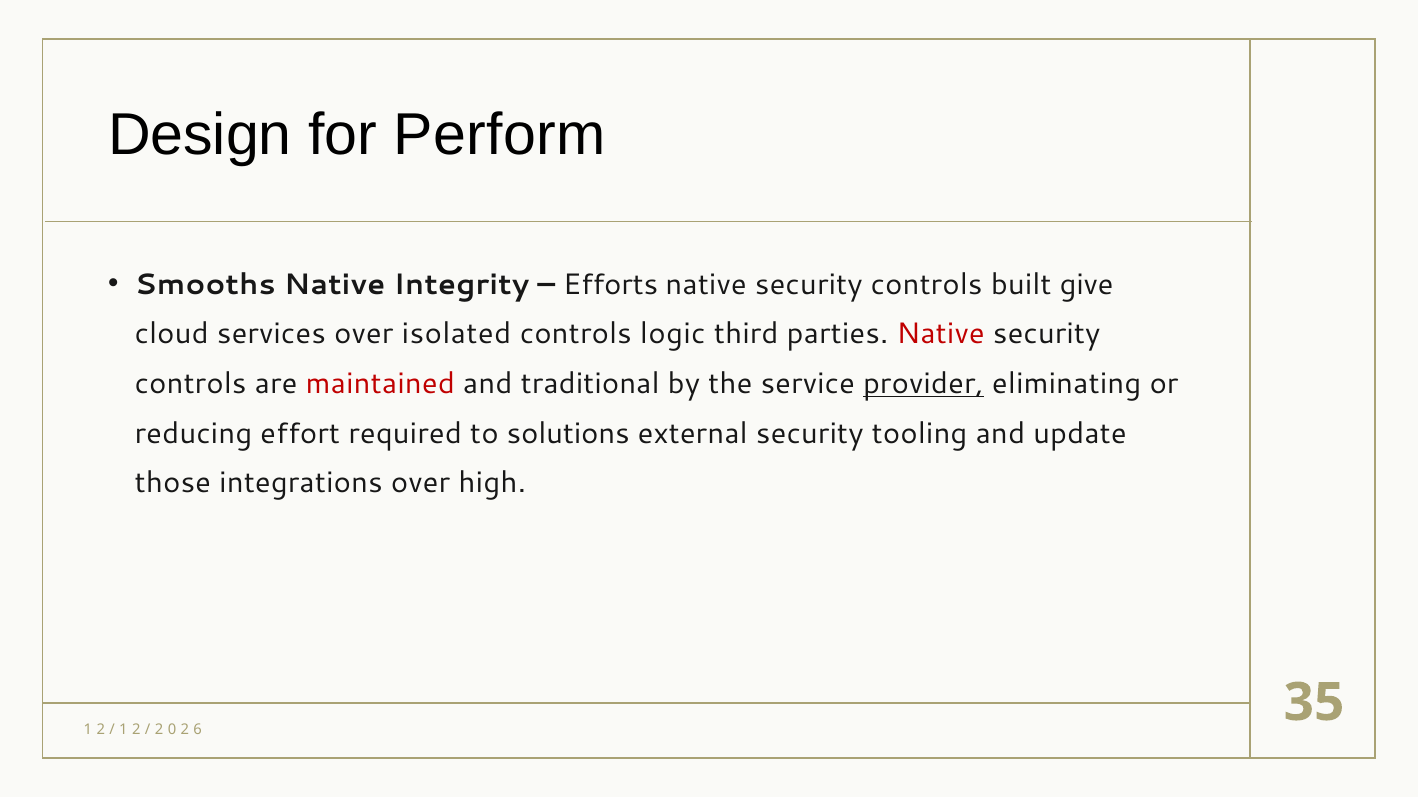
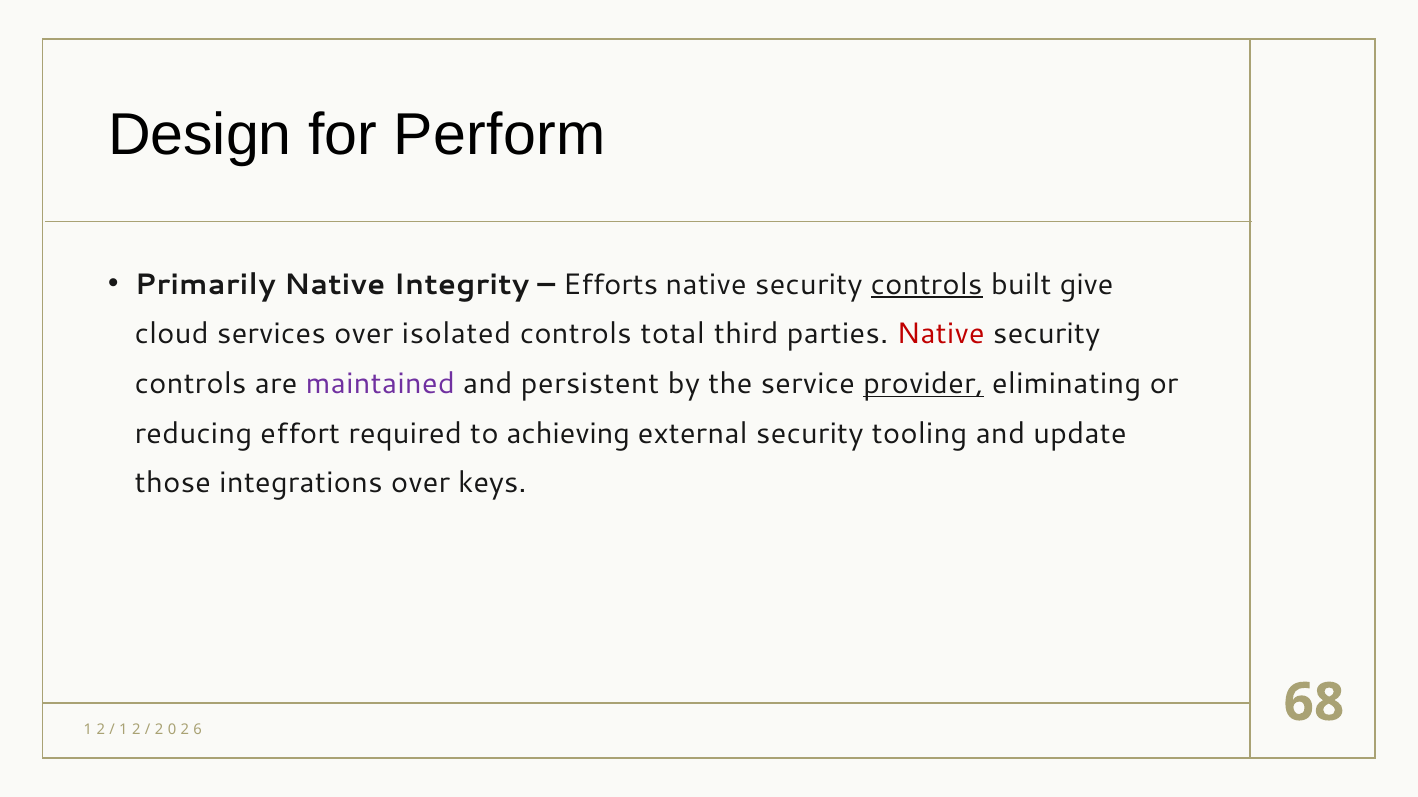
Smooths: Smooths -> Primarily
controls at (927, 285) underline: none -> present
logic: logic -> total
maintained colour: red -> purple
traditional: traditional -> persistent
solutions: solutions -> achieving
high: high -> keys
35: 35 -> 68
